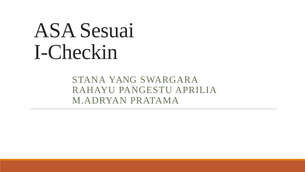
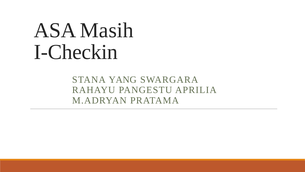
Sesuai: Sesuai -> Masih
